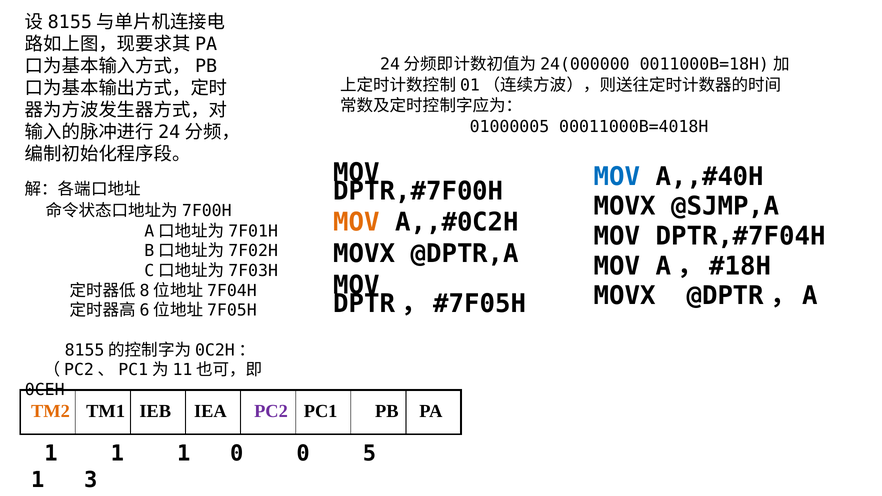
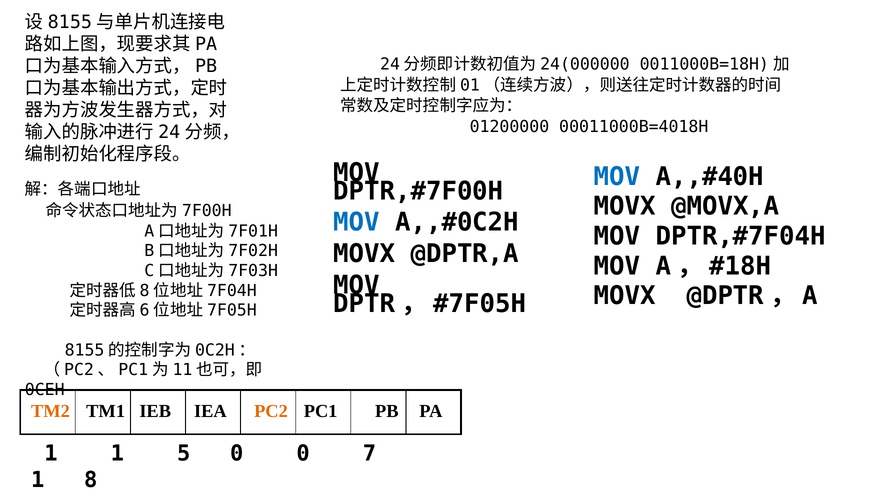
01000005: 01000005 -> 01200000
@SJMP,A: @SJMP,A -> @MOVX,A
MOV at (357, 223) colour: orange -> blue
PC2 colour: purple -> orange
1 1 1: 1 -> 5
5: 5 -> 7
3: 3 -> 8
